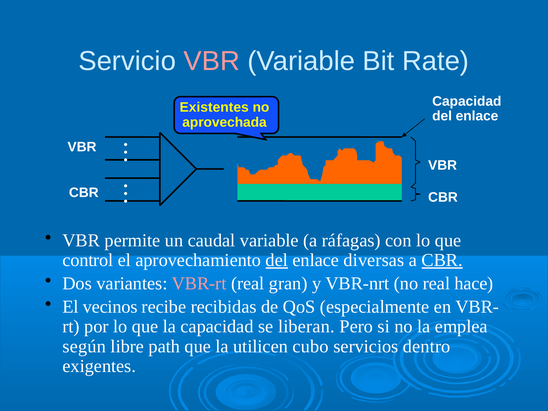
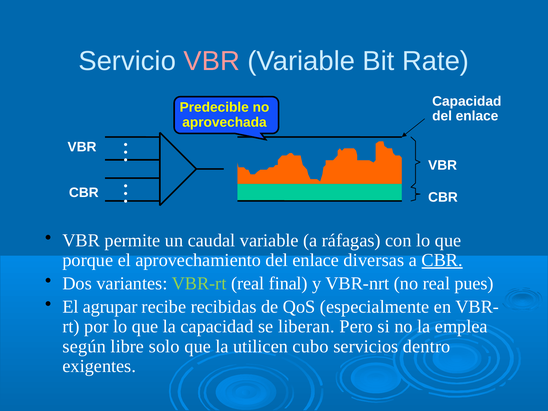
Existentes: Existentes -> Predecible
control: control -> porque
del at (277, 260) underline: present -> none
VBR-rt colour: pink -> light green
gran: gran -> final
hace: hace -> pues
vecinos: vecinos -> agrupar
path: path -> solo
